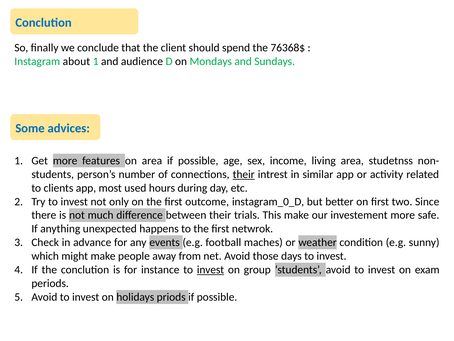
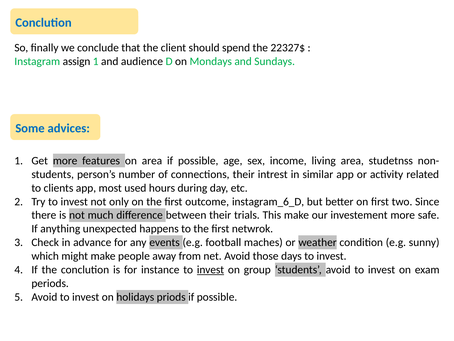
76368$: 76368$ -> 22327$
about: about -> assign
their at (244, 174) underline: present -> none
instagram_0_D: instagram_0_D -> instagram_6_D
